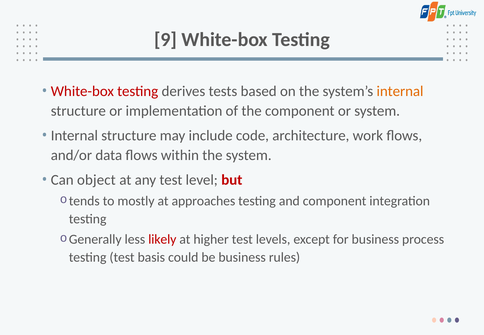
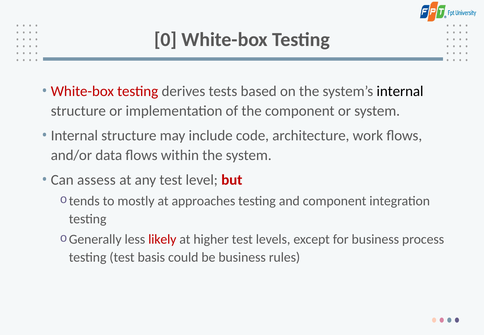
9: 9 -> 0
internal at (400, 91) colour: orange -> black
object: object -> assess
